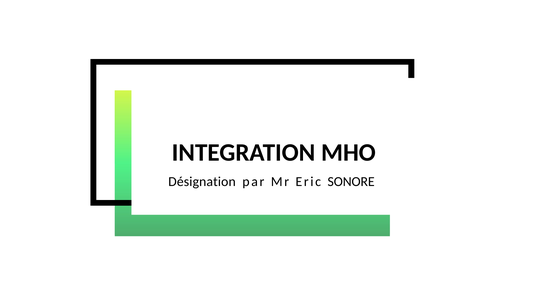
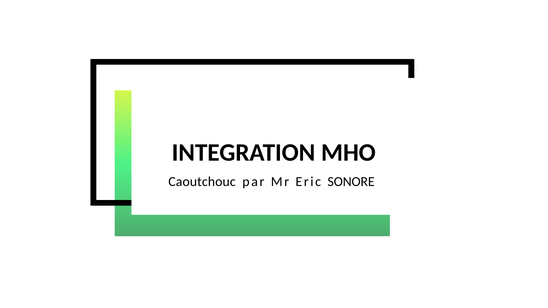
Désignation: Désignation -> Caoutchouc
